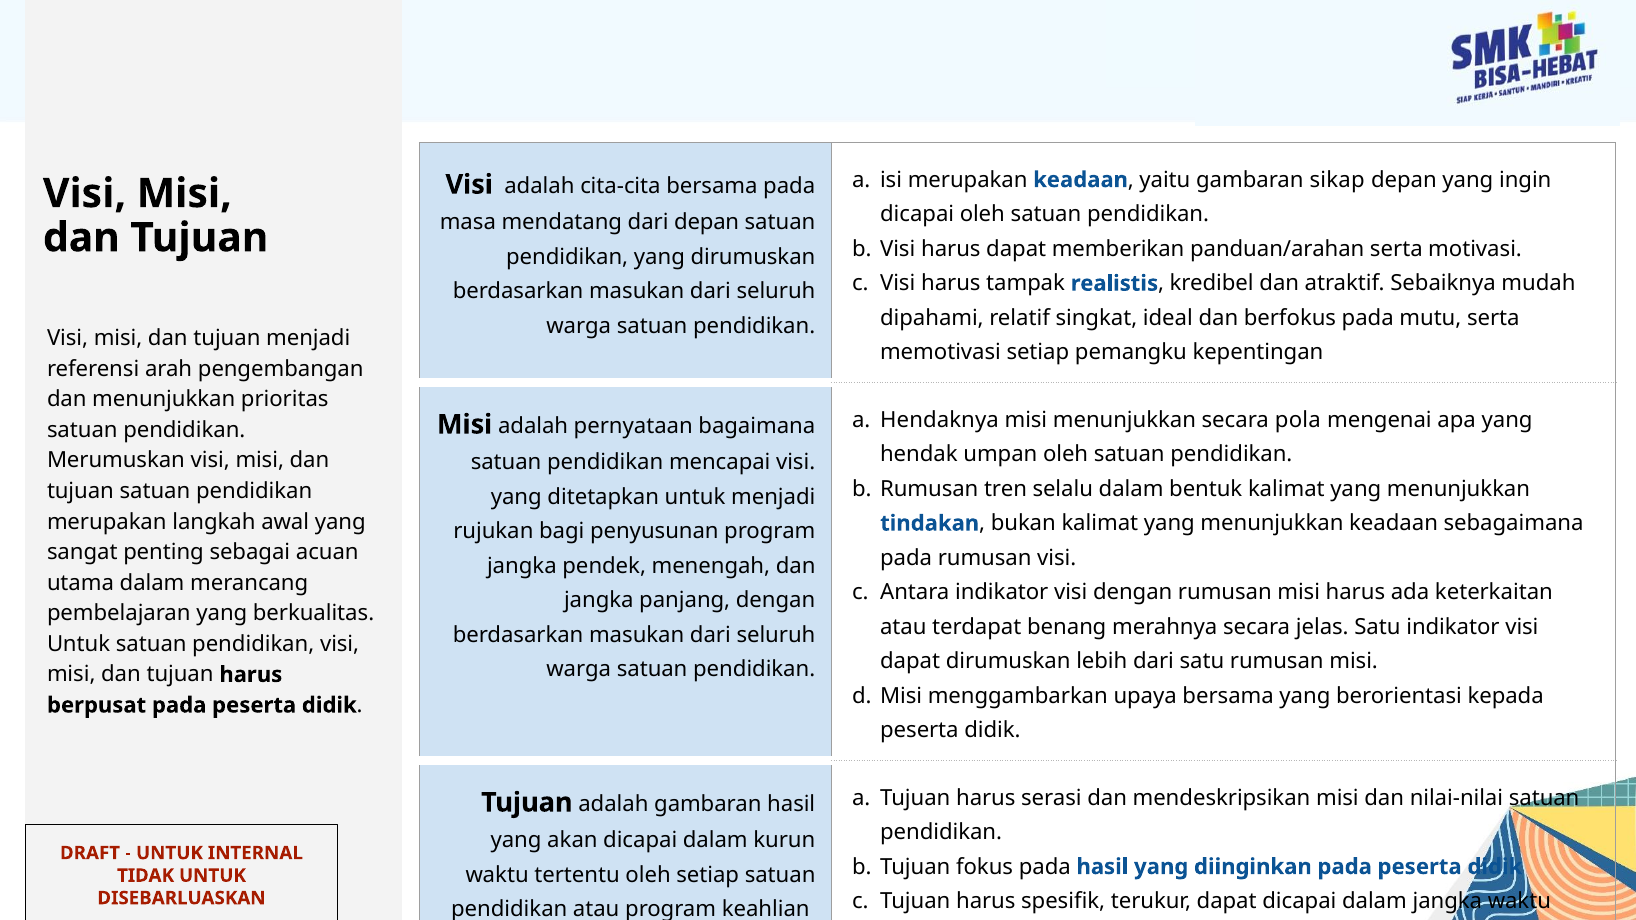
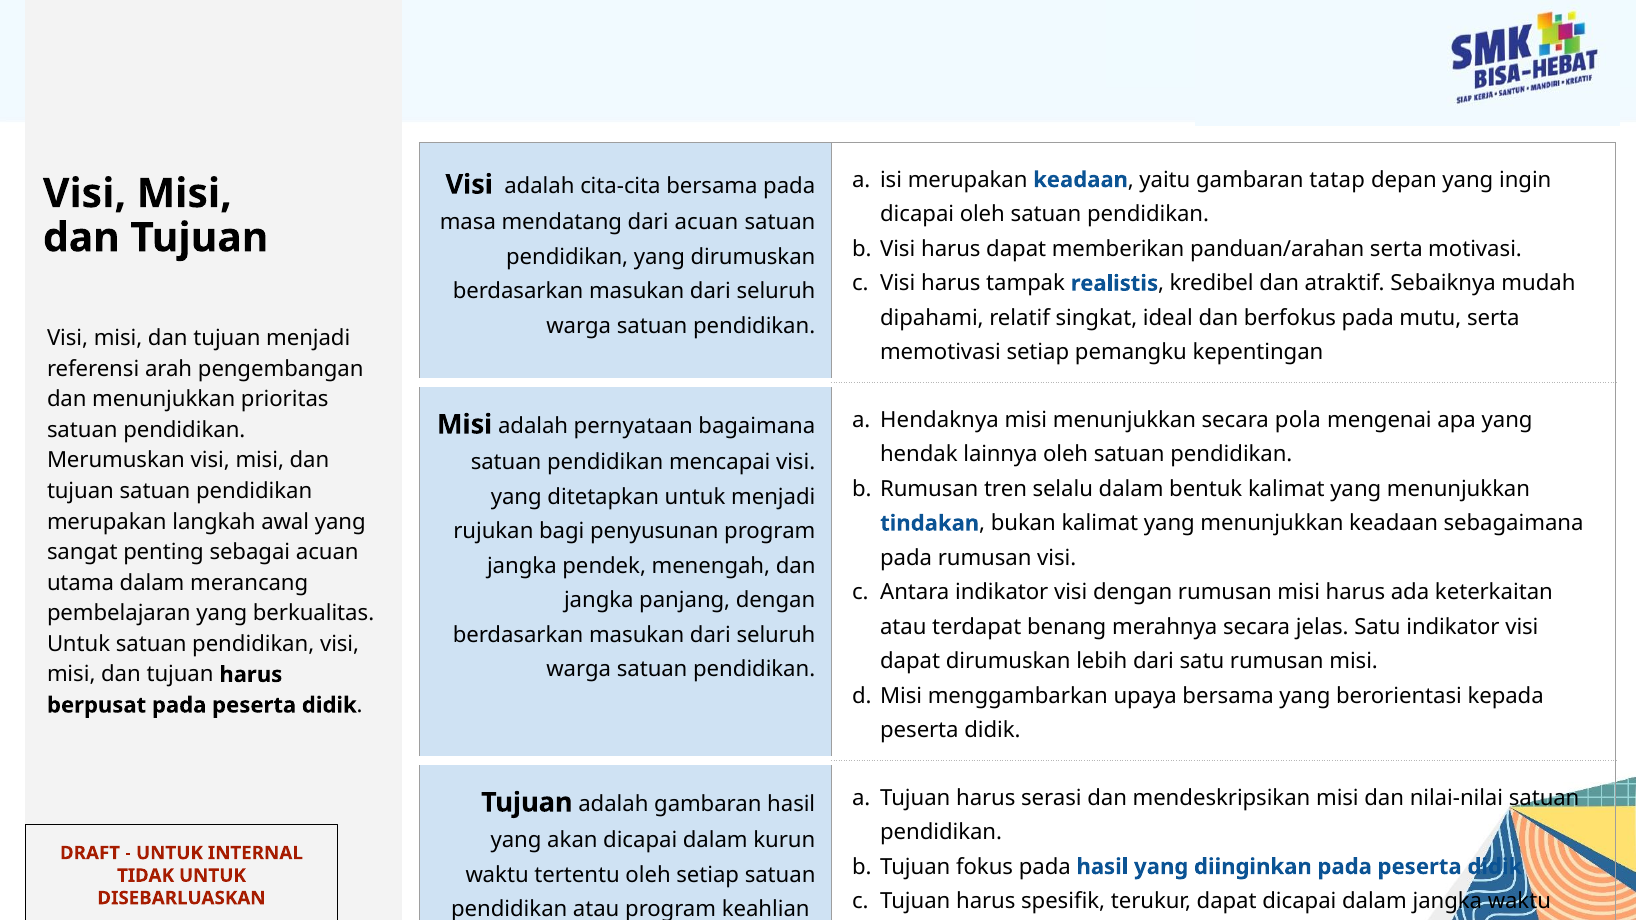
sikap: sikap -> tatap
dari depan: depan -> acuan
umpan: umpan -> lainnya
